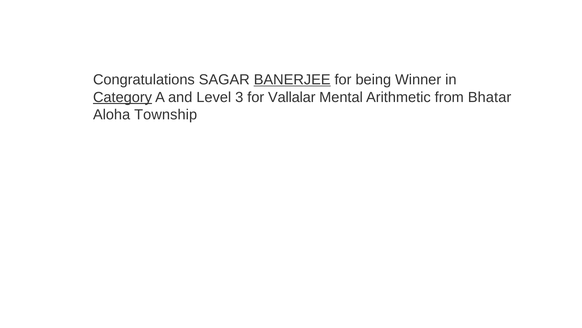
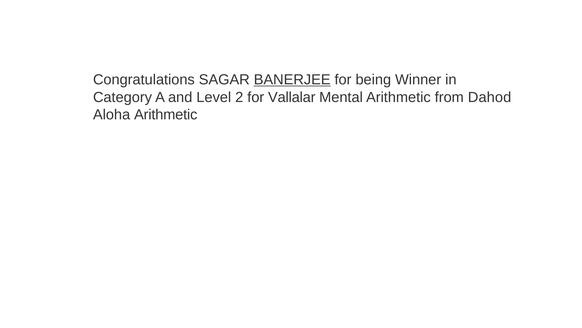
Category underline: present -> none
3: 3 -> 2
Bhatar: Bhatar -> Dahod
Aloha Township: Township -> Arithmetic
